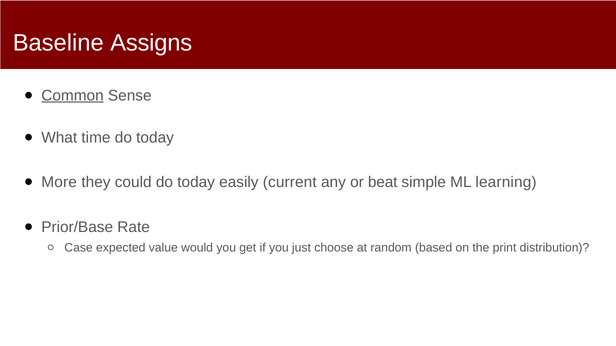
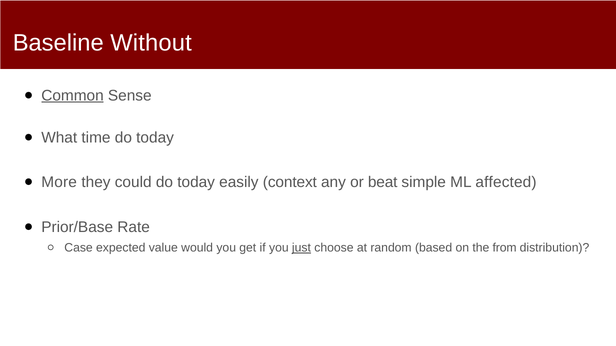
Assigns: Assigns -> Without
current: current -> context
learning: learning -> affected
just underline: none -> present
print: print -> from
